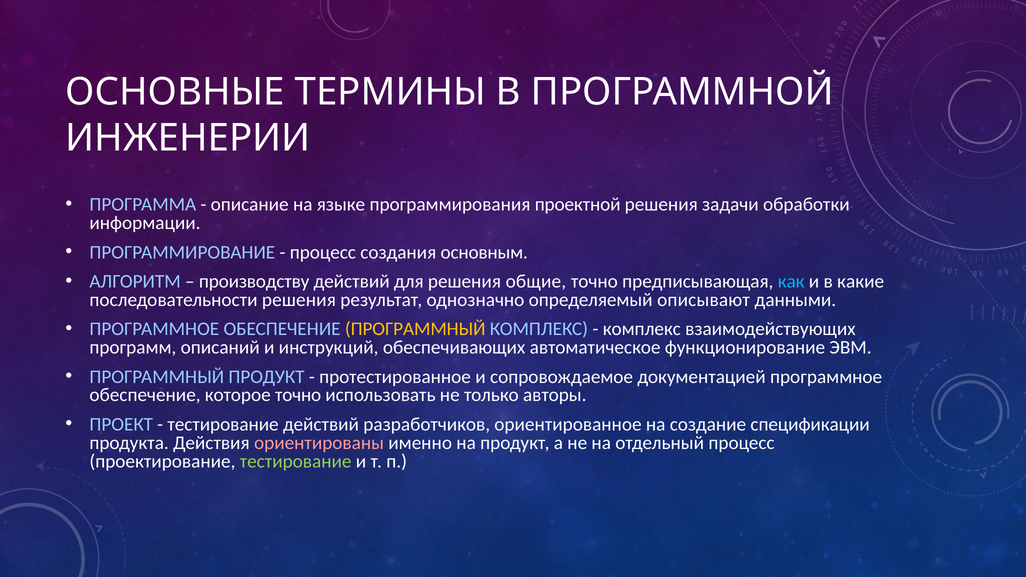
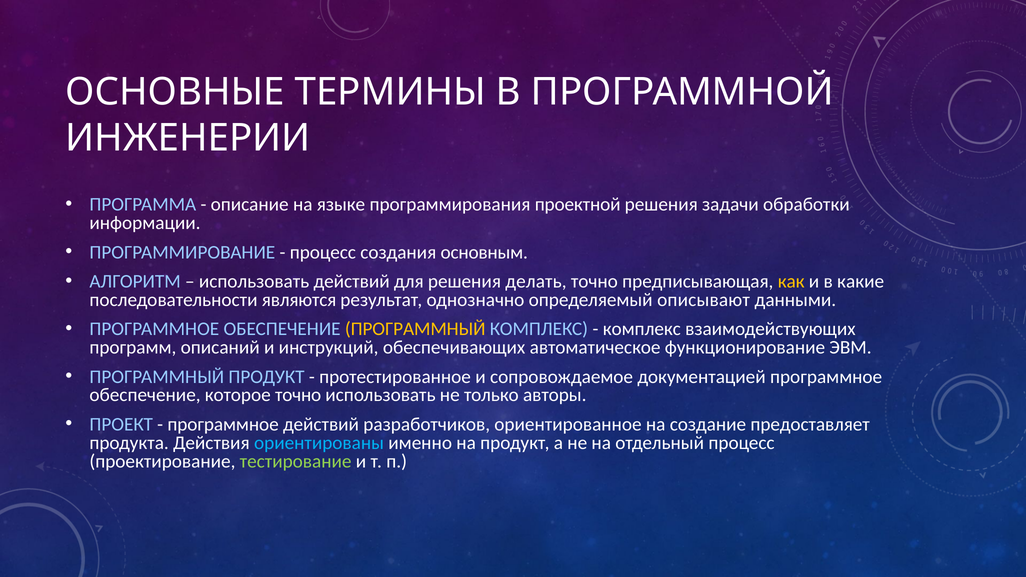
производству at (254, 281): производству -> использовать
общие: общие -> делать
как colour: light blue -> yellow
последовательности решения: решения -> являются
тестирование at (223, 424): тестирование -> программное
спецификации: спецификации -> предоставляет
ориентированы colour: pink -> light blue
